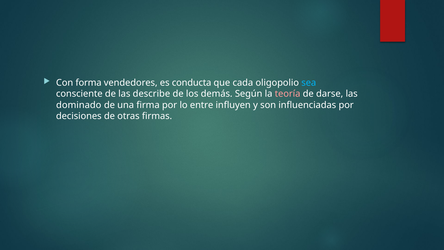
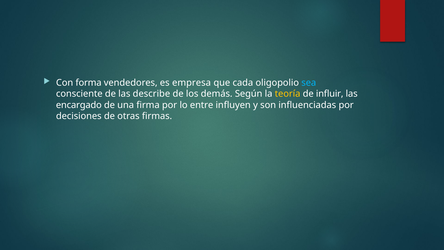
conducta: conducta -> empresa
teoría colour: pink -> yellow
darse: darse -> influir
dominado: dominado -> encargado
